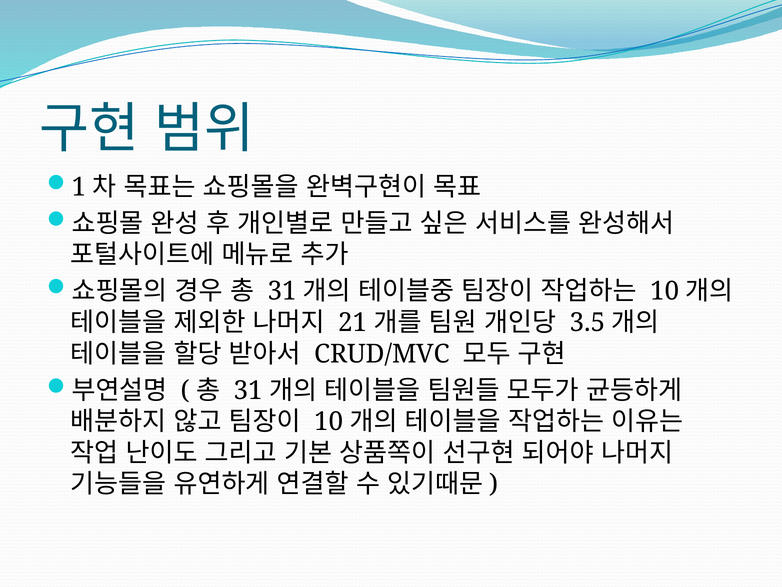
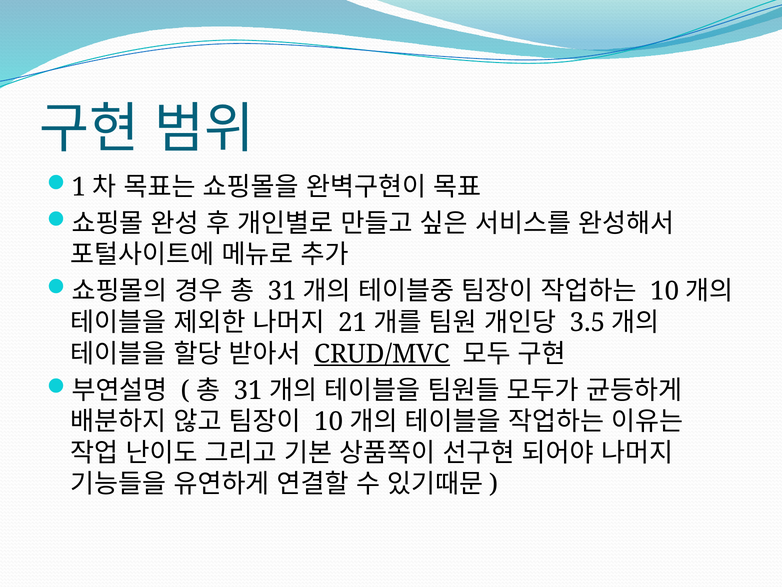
CRUD/MVC underline: none -> present
